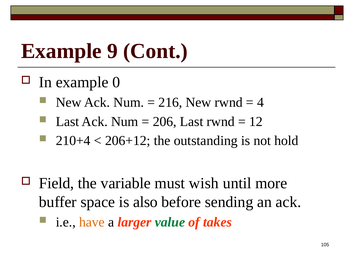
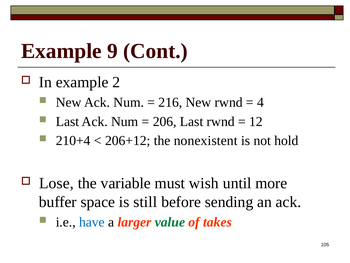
0: 0 -> 2
outstanding: outstanding -> nonexistent
Field: Field -> Lose
also: also -> still
have colour: orange -> blue
